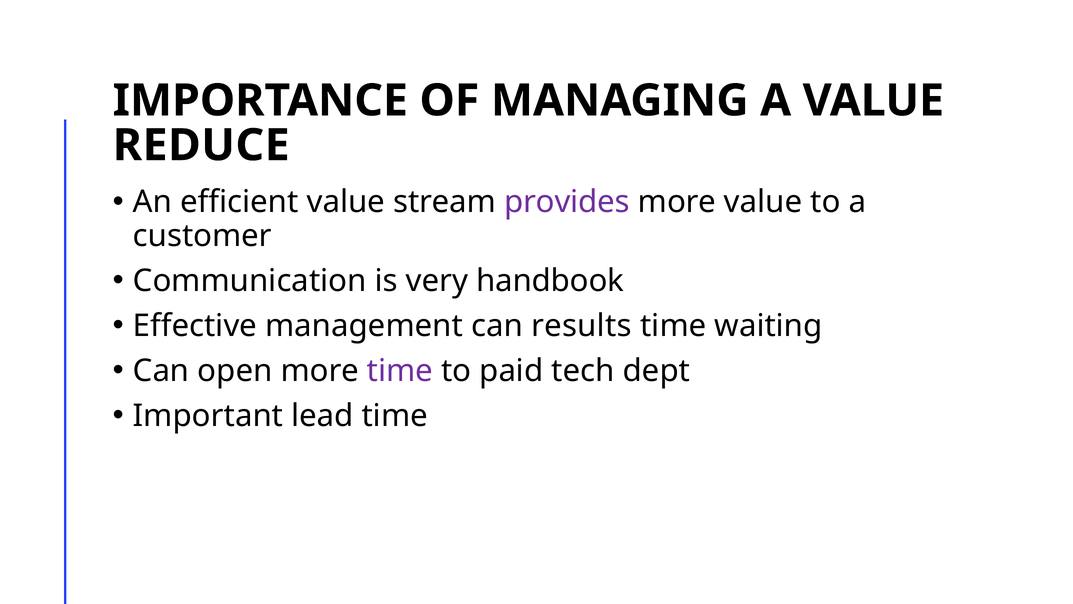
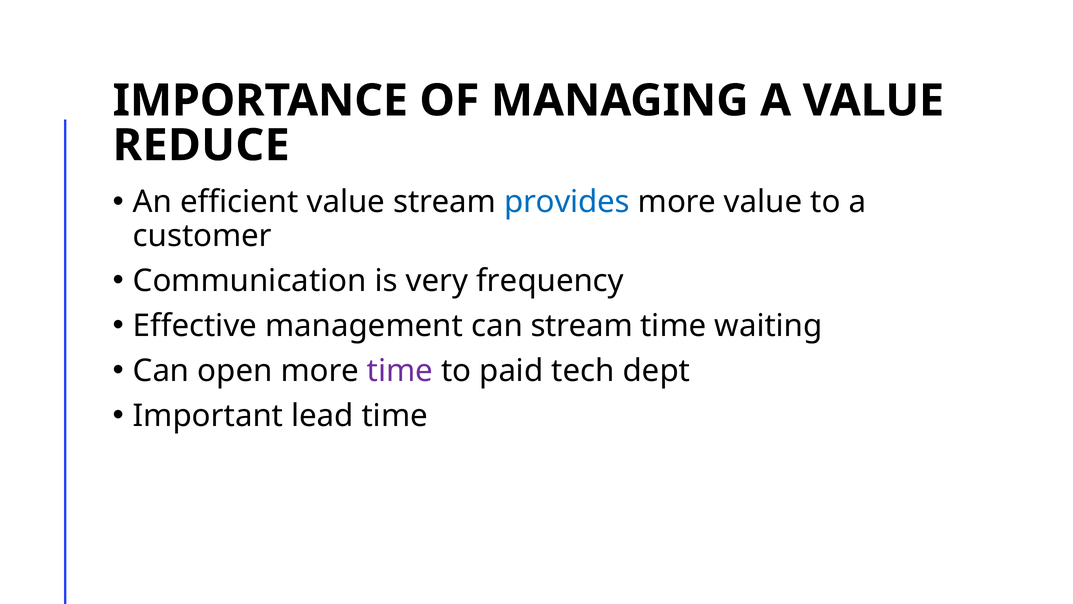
provides colour: purple -> blue
handbook: handbook -> frequency
can results: results -> stream
